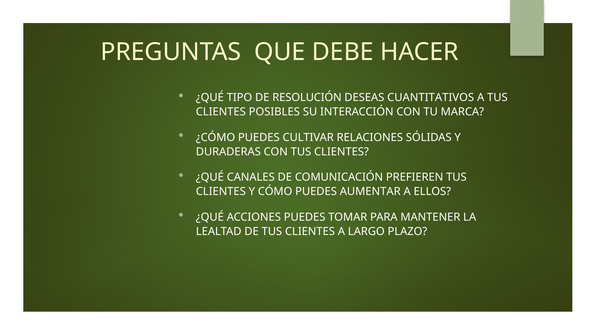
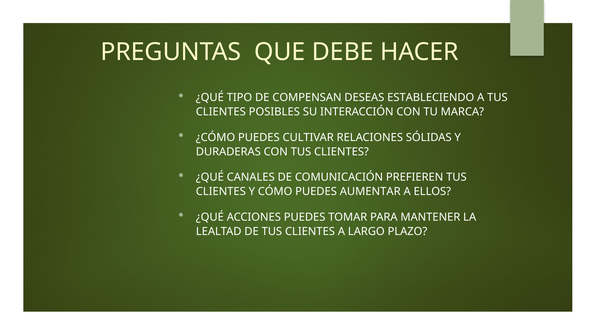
RESOLUCIÓN: RESOLUCIÓN -> COMPENSAN
CUANTITATIVOS: CUANTITATIVOS -> ESTABLECIENDO
